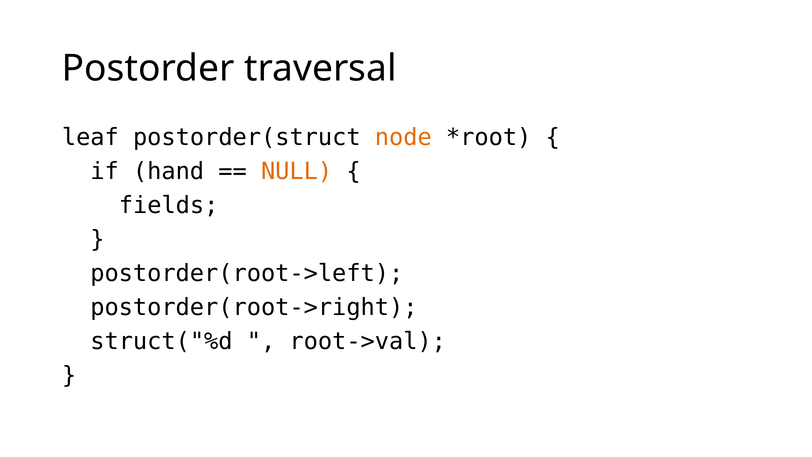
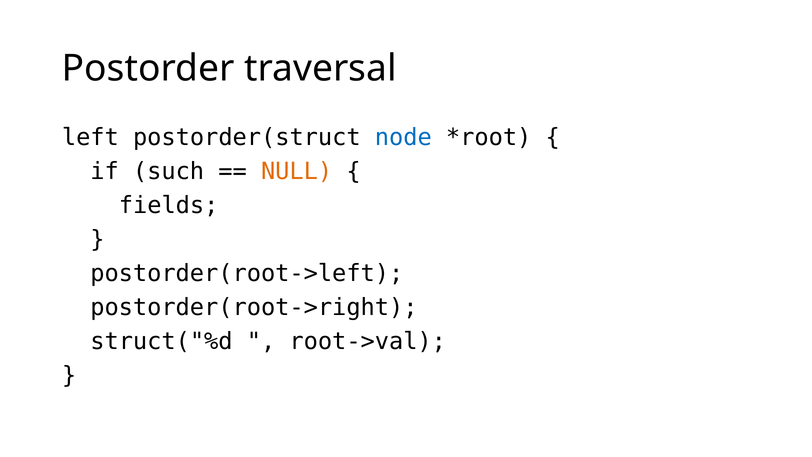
leaf: leaf -> left
node colour: orange -> blue
hand: hand -> such
